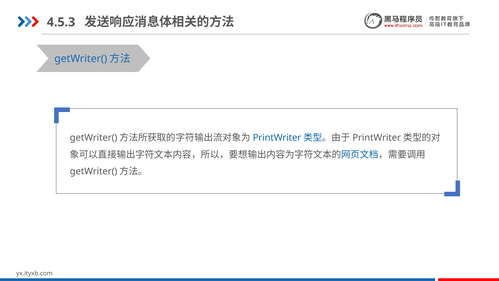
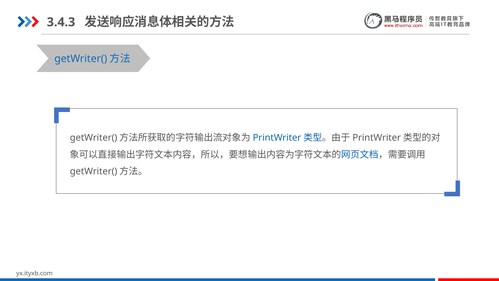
4.5.3: 4.5.3 -> 3.4.3
